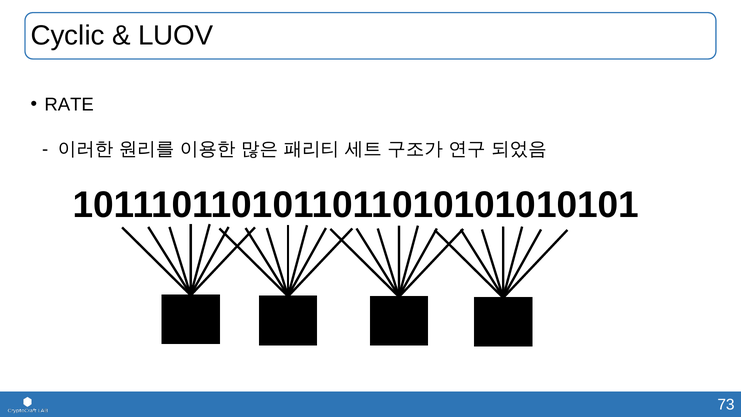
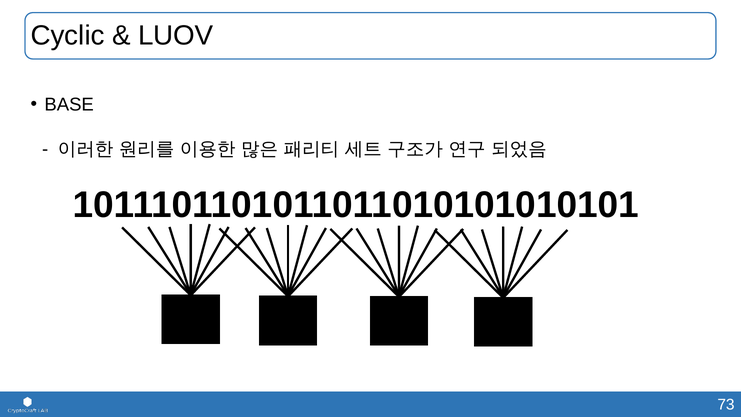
RATE: RATE -> BASE
